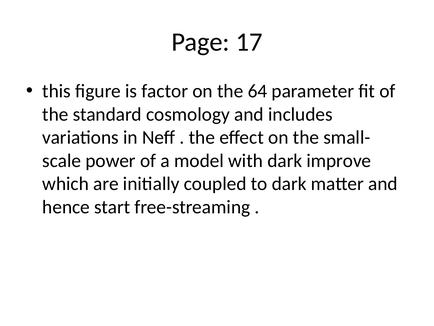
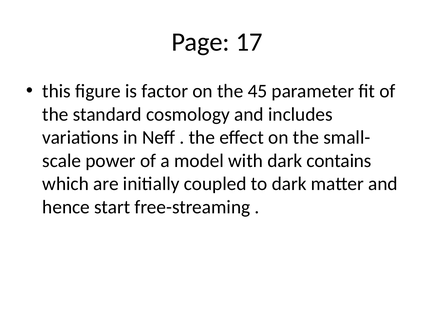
64: 64 -> 45
improve: improve -> contains
